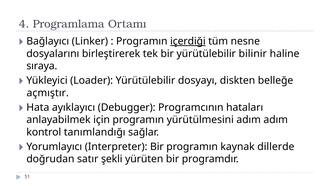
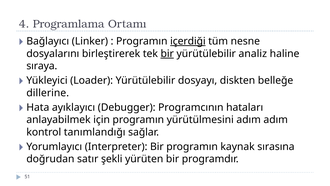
bir at (167, 54) underline: none -> present
bilinir: bilinir -> analiz
açmıştır: açmıştır -> dillerine
dillerde: dillerde -> sırasına
